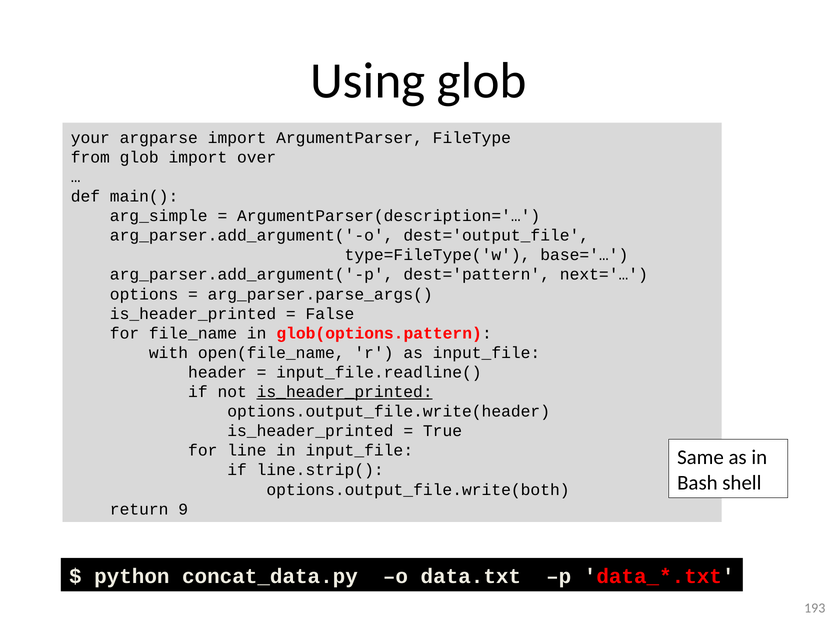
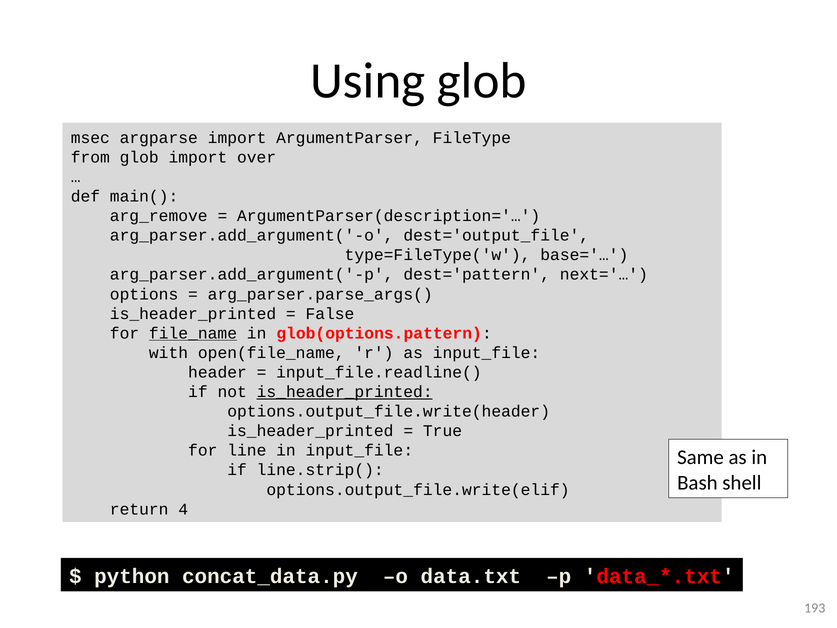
your: your -> msec
arg_simple: arg_simple -> arg_remove
file_name underline: none -> present
options.output_file.write(both: options.output_file.write(both -> options.output_file.write(elif
9: 9 -> 4
